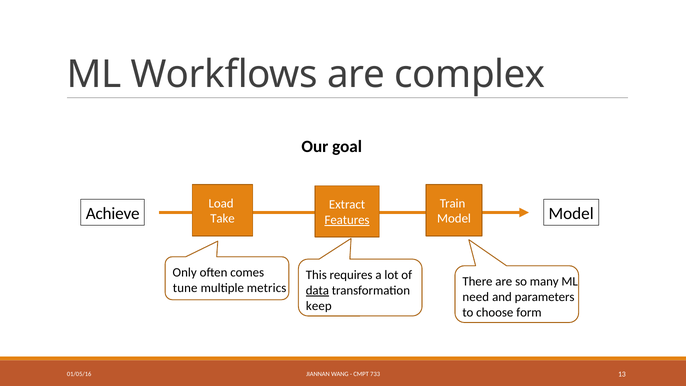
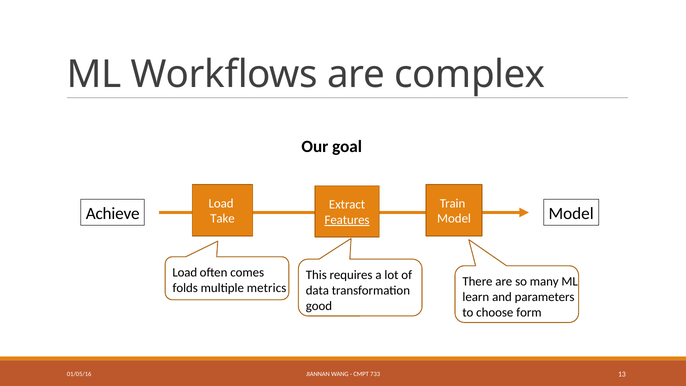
Only at (185, 273): Only -> Load
tune: tune -> folds
data underline: present -> none
need: need -> learn
keep: keep -> good
